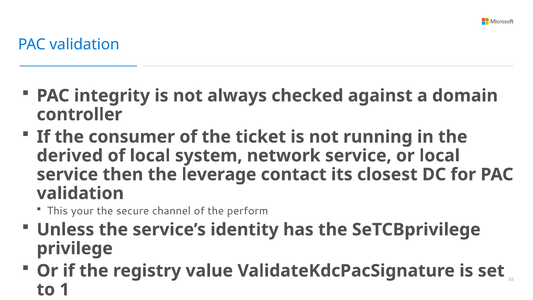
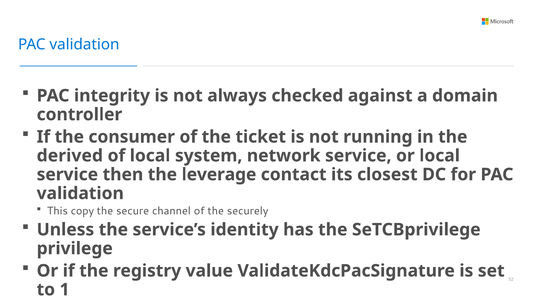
your: your -> copy
perform: perform -> securely
